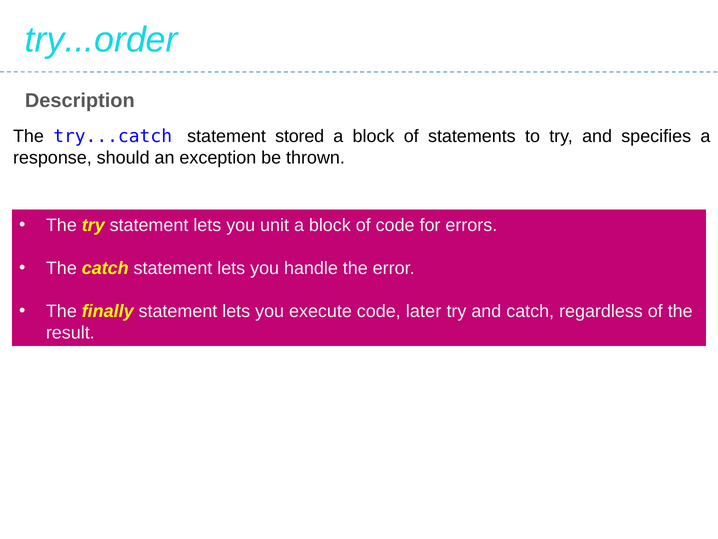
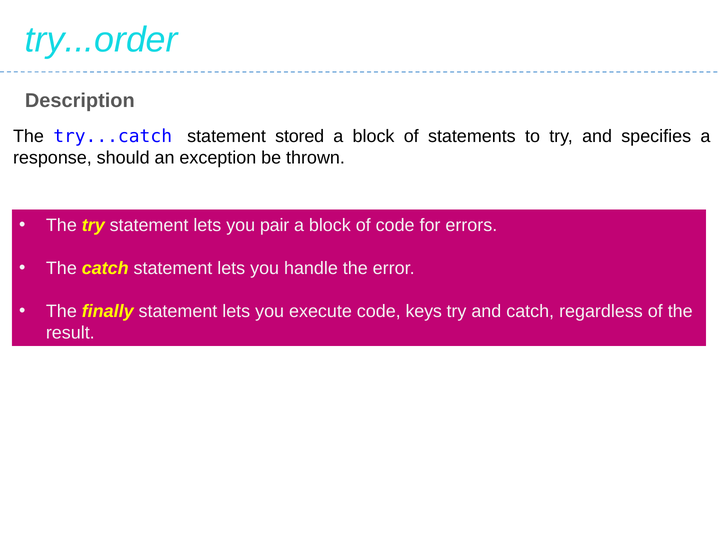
unit: unit -> pair
later: later -> keys
